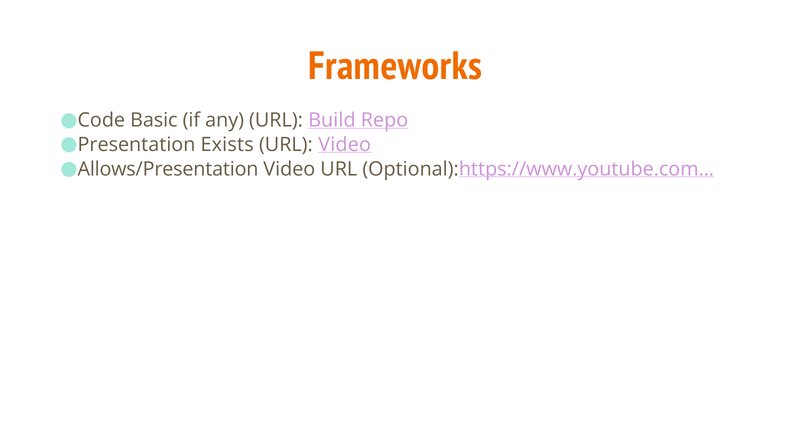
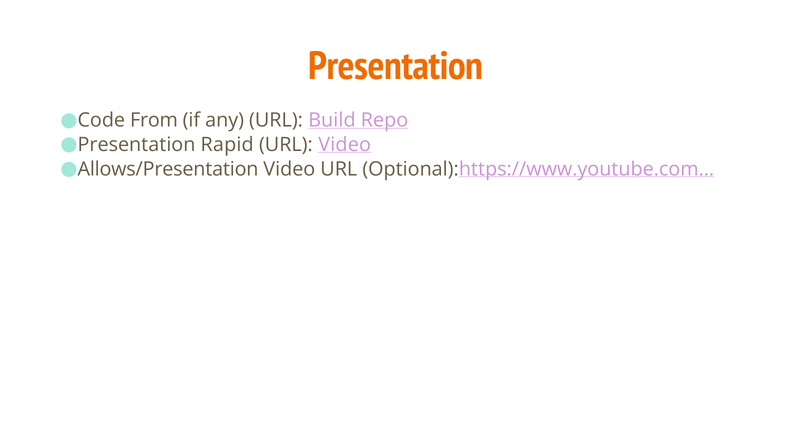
Frameworks at (395, 66): Frameworks -> Presentation
Basic: Basic -> From
Exists: Exists -> Rapid
